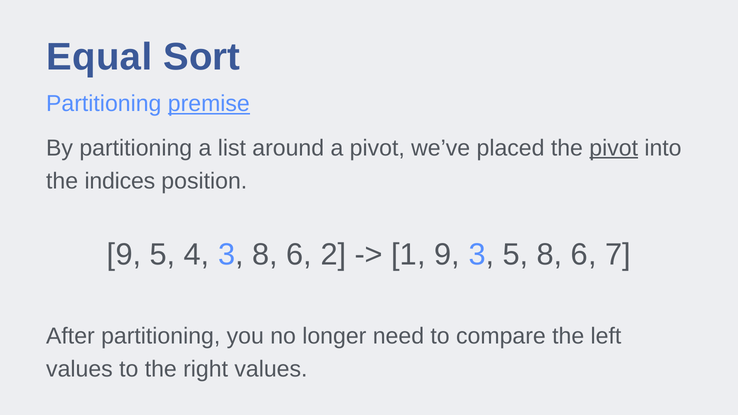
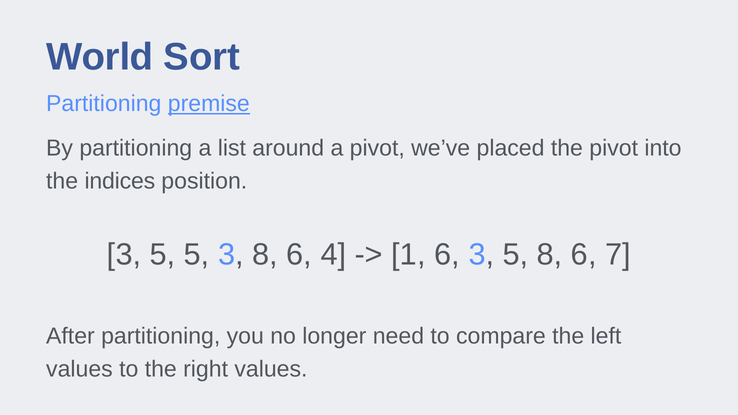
Equal: Equal -> World
pivot at (614, 148) underline: present -> none
9 at (124, 255): 9 -> 3
5 4: 4 -> 5
2: 2 -> 4
1 9: 9 -> 6
